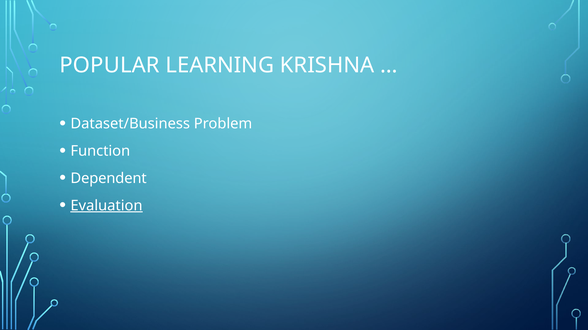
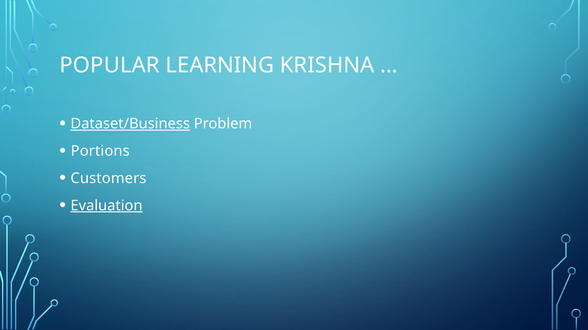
Dataset/Business underline: none -> present
Function: Function -> Portions
Dependent: Dependent -> Customers
